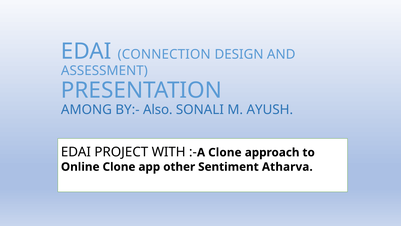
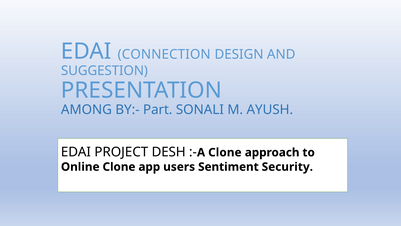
ASSESSMENT: ASSESSMENT -> SUGGESTION
Also: Also -> Part
WITH: WITH -> DESH
other: other -> users
Atharva: Atharva -> Security
